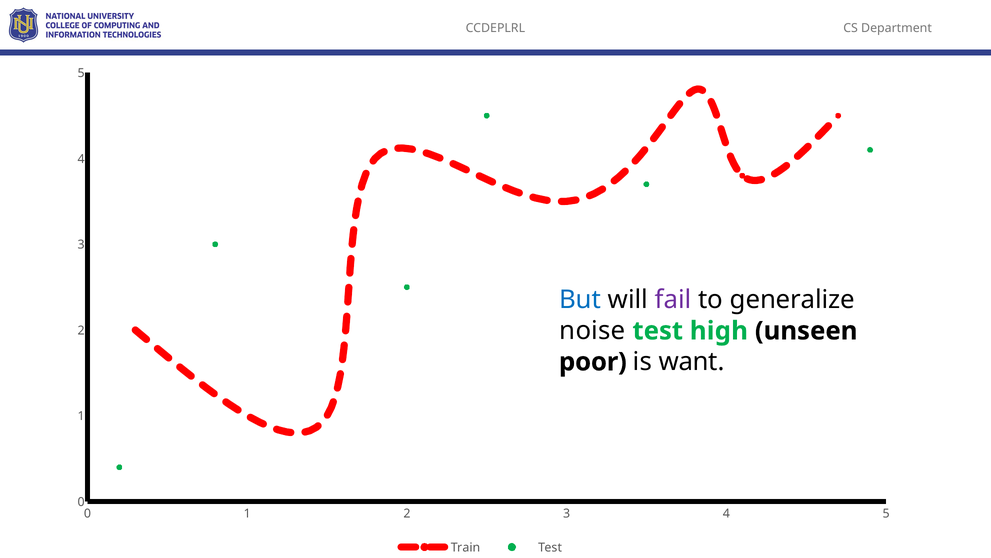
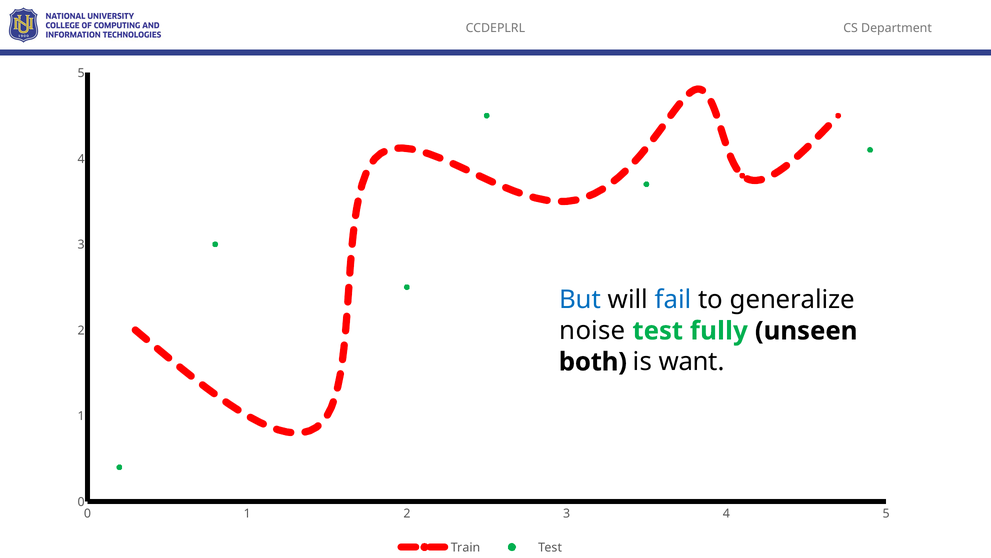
fail colour: purple -> blue
high: high -> fully
poor: poor -> both
